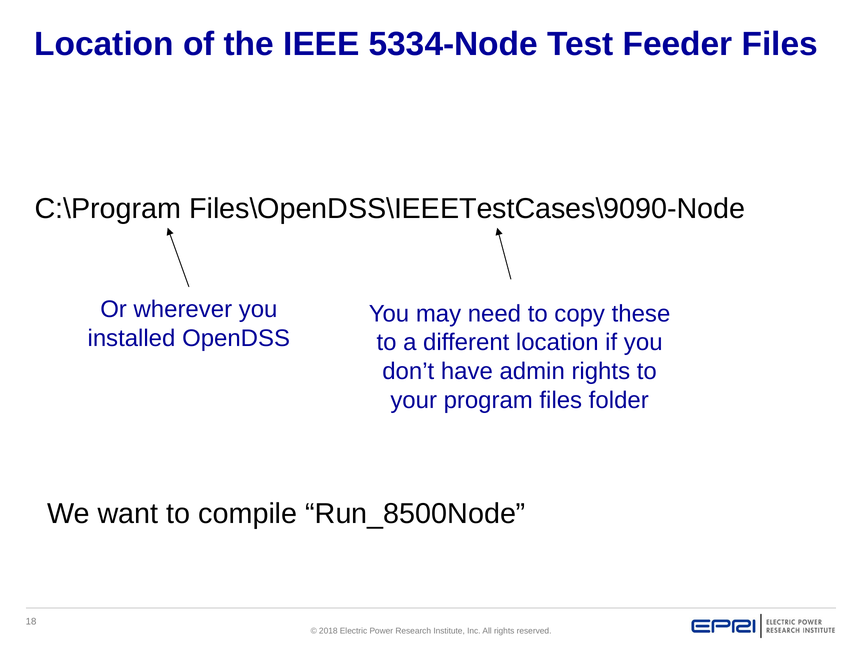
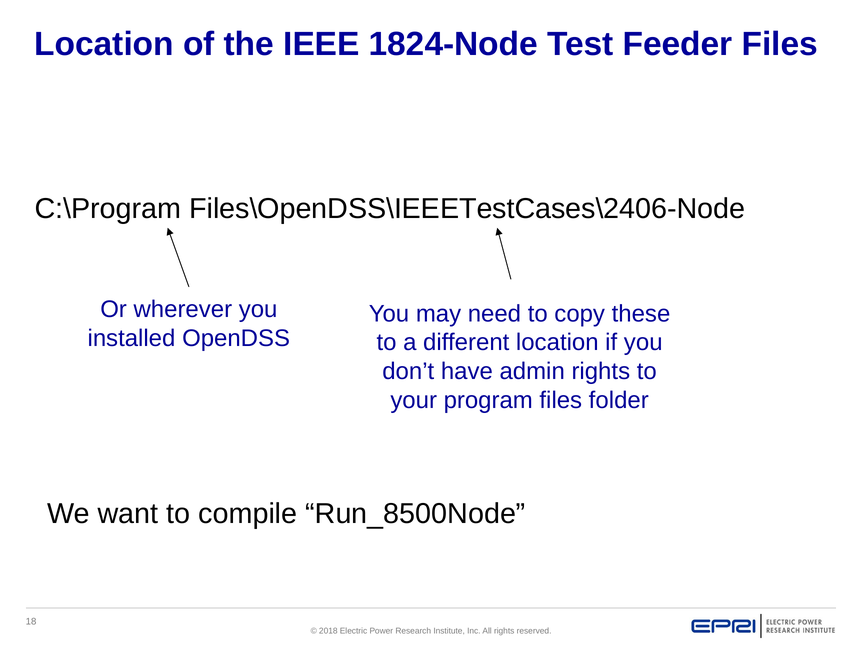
5334-Node: 5334-Node -> 1824-Node
Files\OpenDSS\IEEETestCases\9090-Node: Files\OpenDSS\IEEETestCases\9090-Node -> Files\OpenDSS\IEEETestCases\2406-Node
